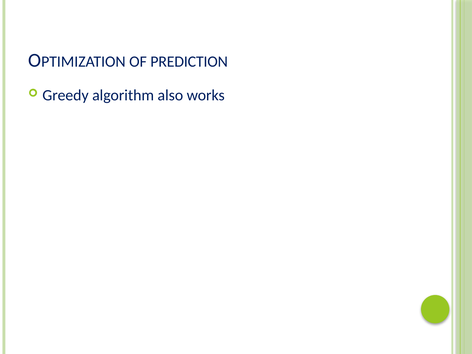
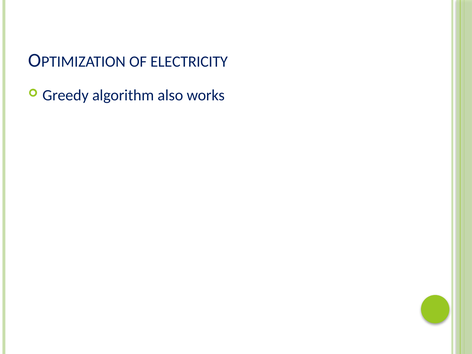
PREDICTION: PREDICTION -> ELECTRICITY
